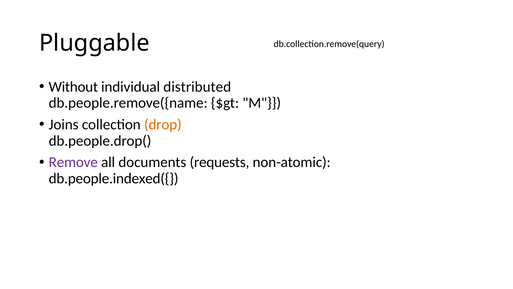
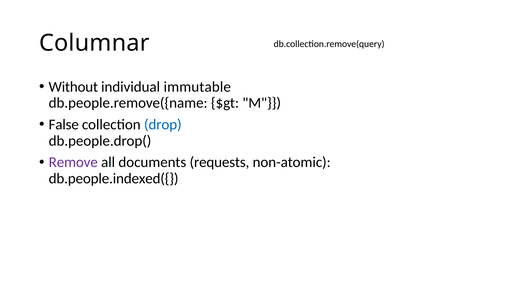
Pluggable: Pluggable -> Columnar
distributed: distributed -> immutable
Joins: Joins -> False
drop colour: orange -> blue
